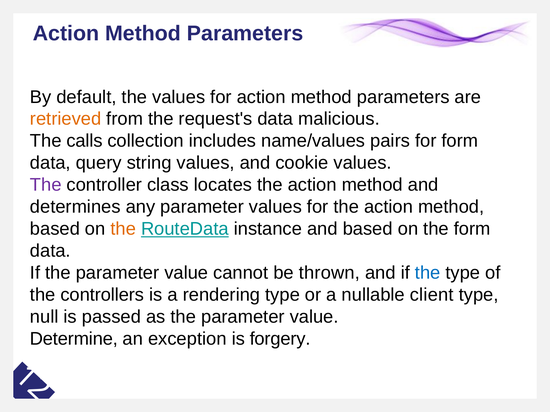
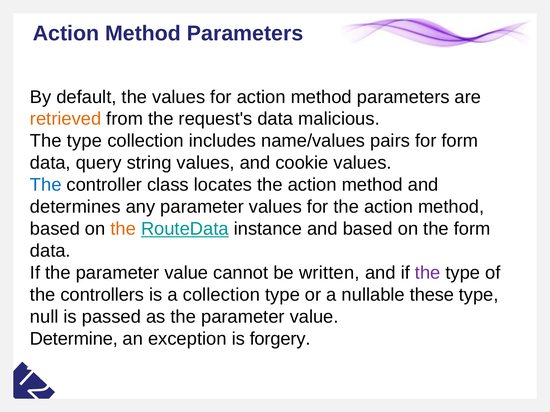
calls at (85, 141): calls -> type
The at (46, 185) colour: purple -> blue
thrown: thrown -> written
the at (428, 273) colour: blue -> purple
a rendering: rendering -> collection
client: client -> these
